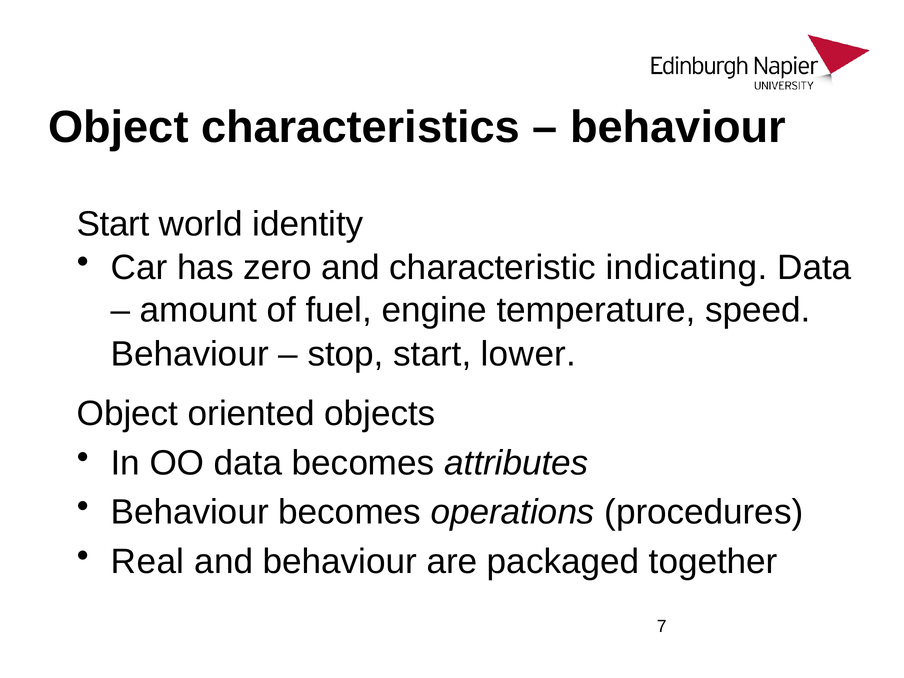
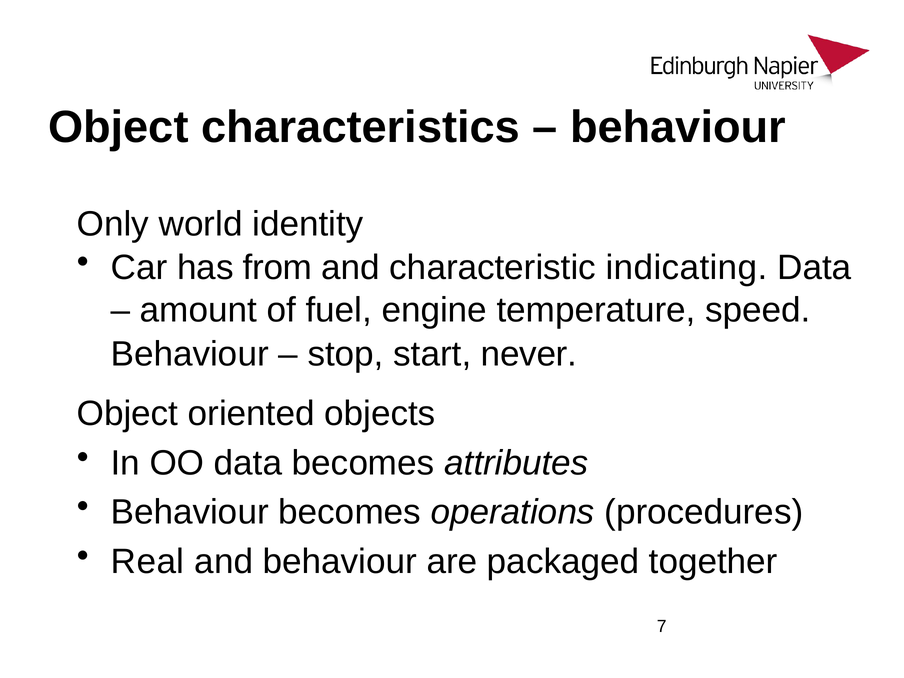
Start at (113, 224): Start -> Only
zero: zero -> from
lower: lower -> never
